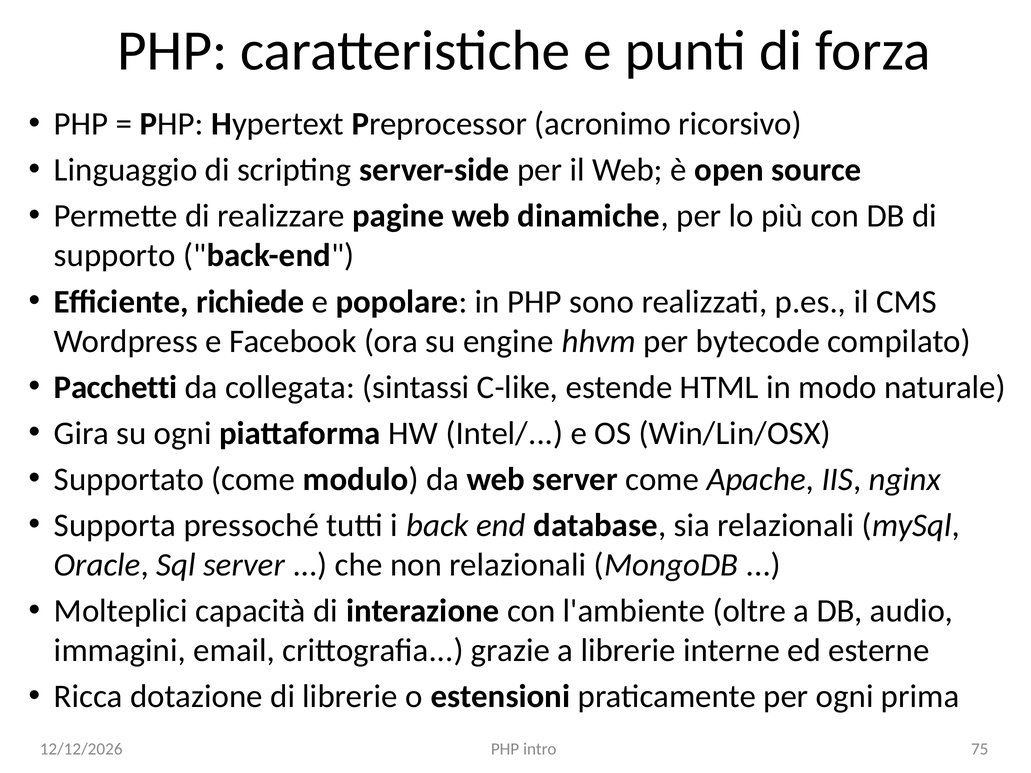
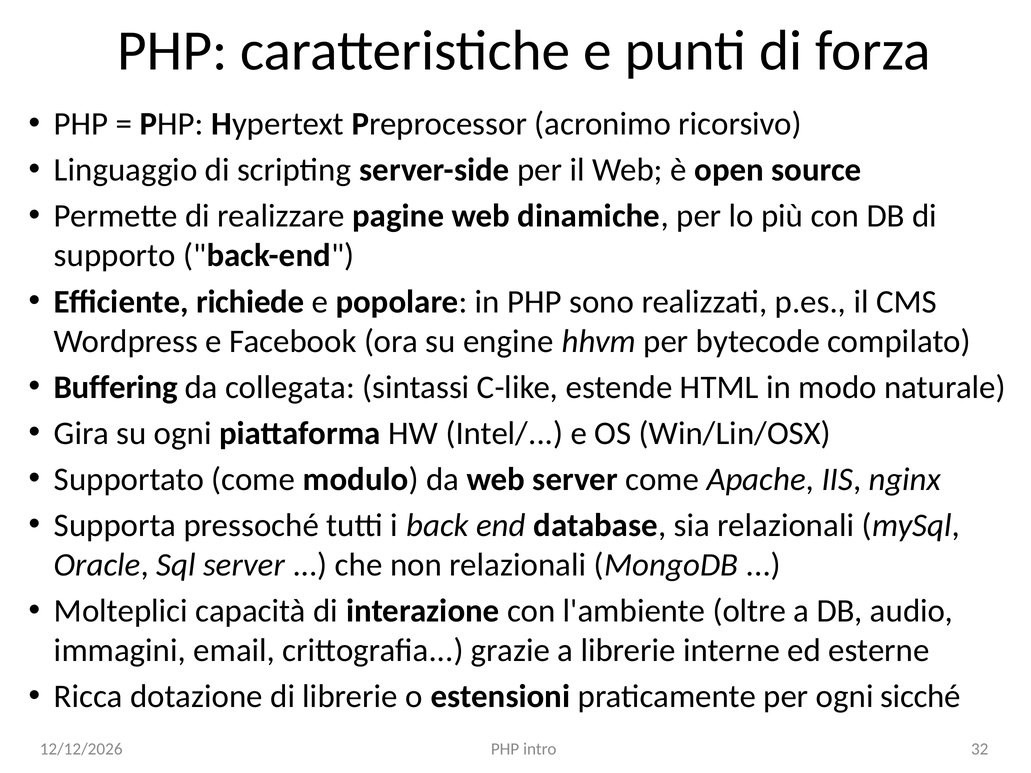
Pacchetti: Pacchetti -> Buffering
prima: prima -> sicché
75: 75 -> 32
